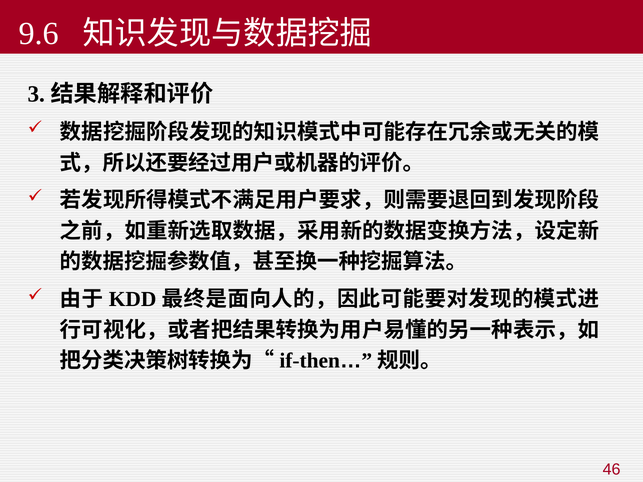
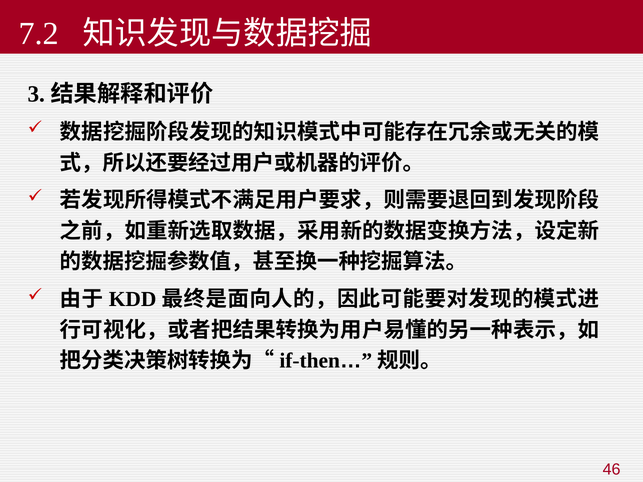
9.6: 9.6 -> 7.2
